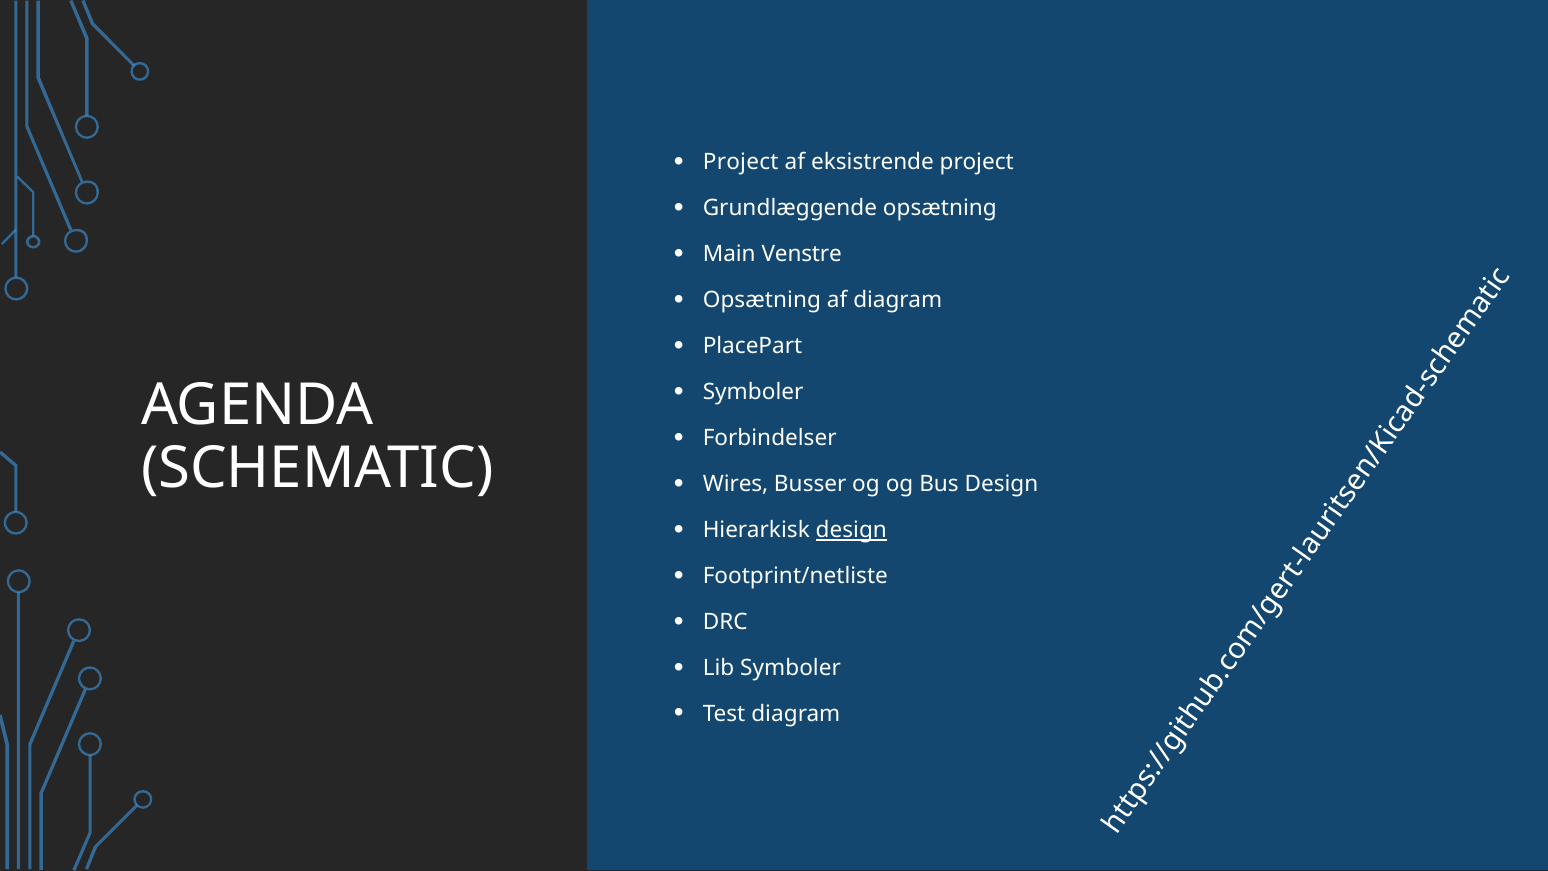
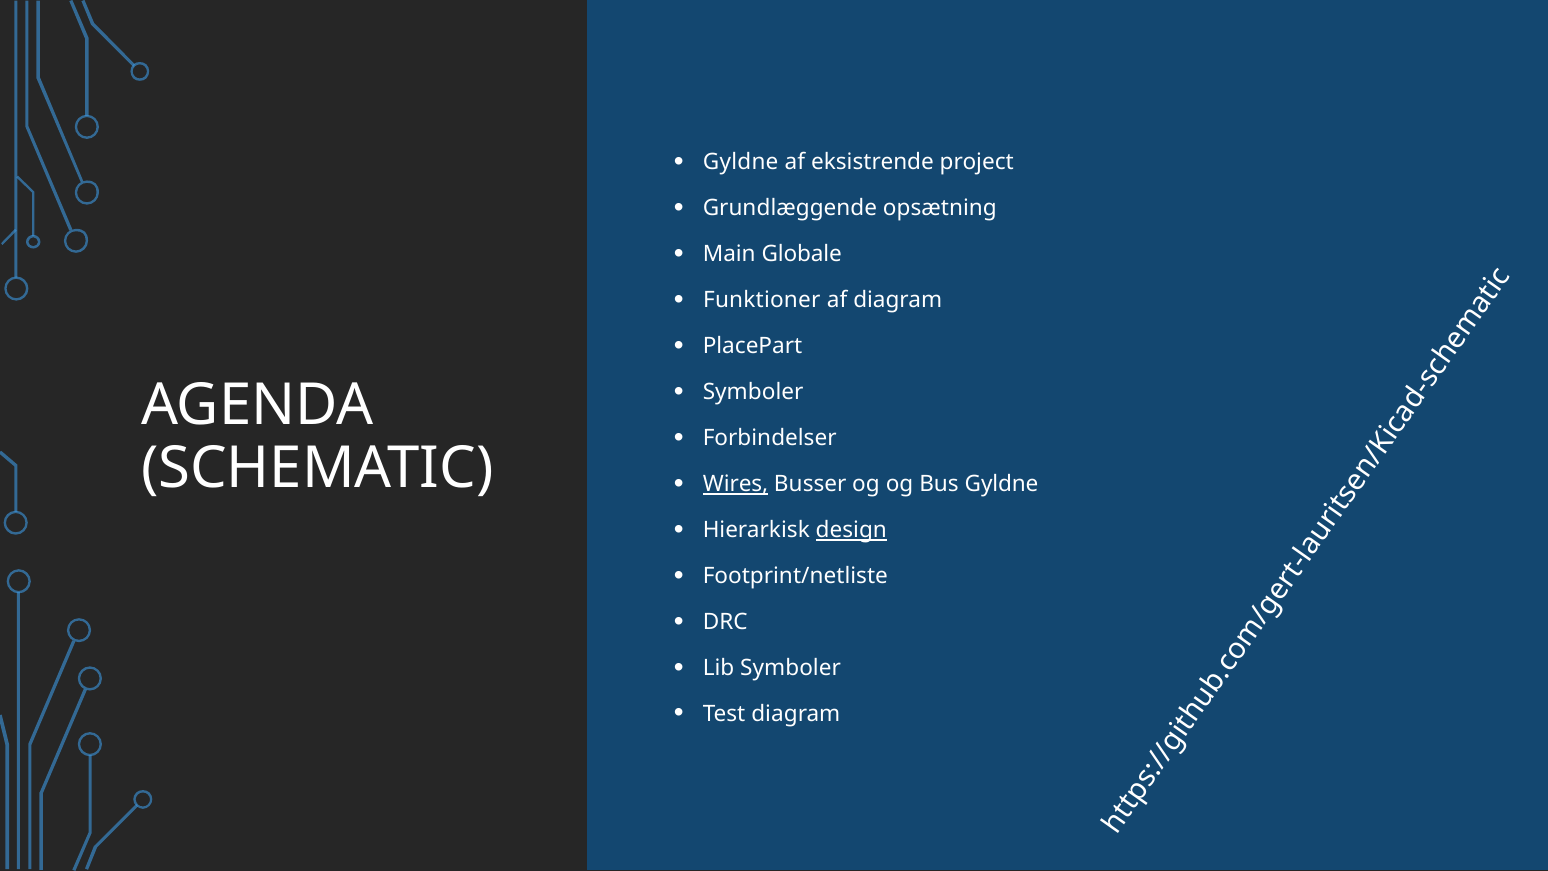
Project at (741, 162): Project -> Gyldne
Venstre: Venstre -> Globale
Opsætning at (762, 300): Opsætning -> Funktioner
Wires underline: none -> present
Bus Design: Design -> Gyldne
